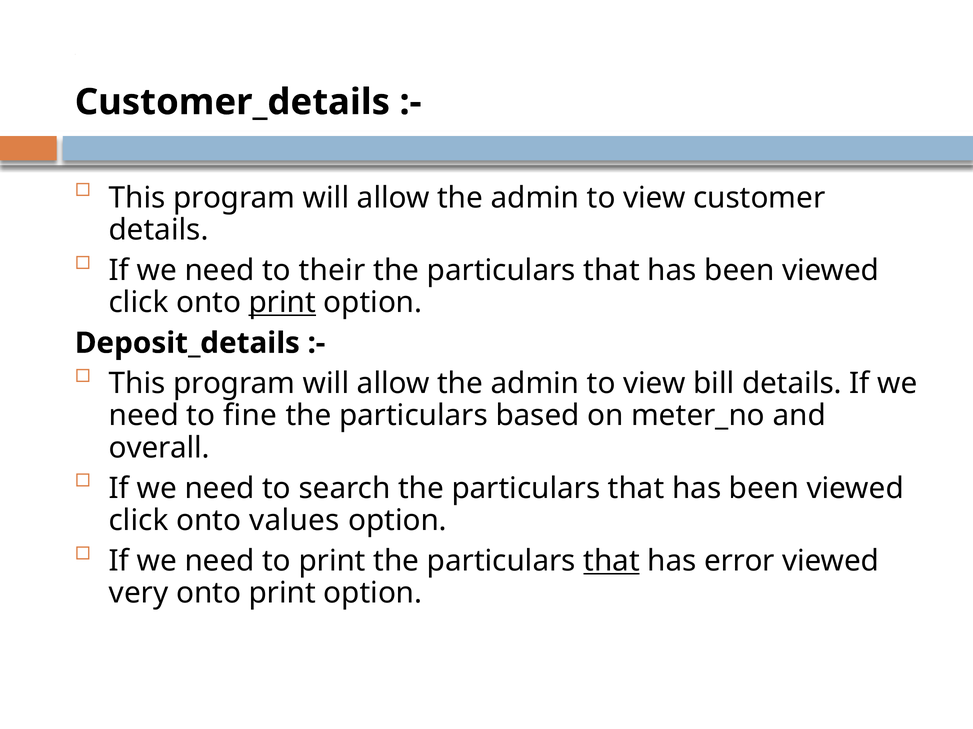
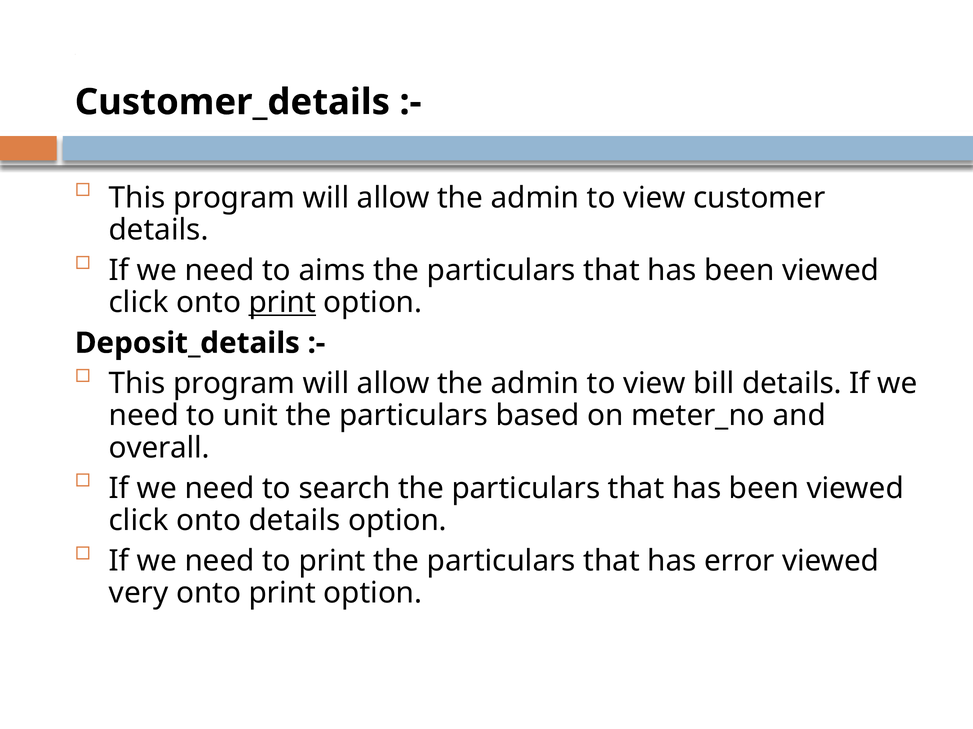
their: their -> aims
fine: fine -> unit
onto values: values -> details
that at (612, 562) underline: present -> none
